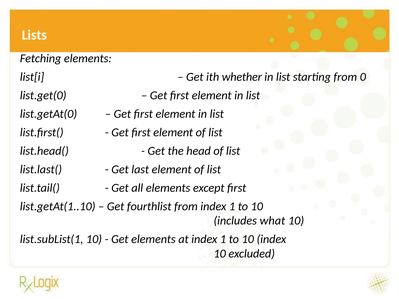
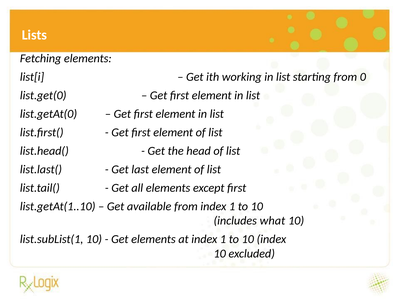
whether: whether -> working
fourthlist: fourthlist -> available
